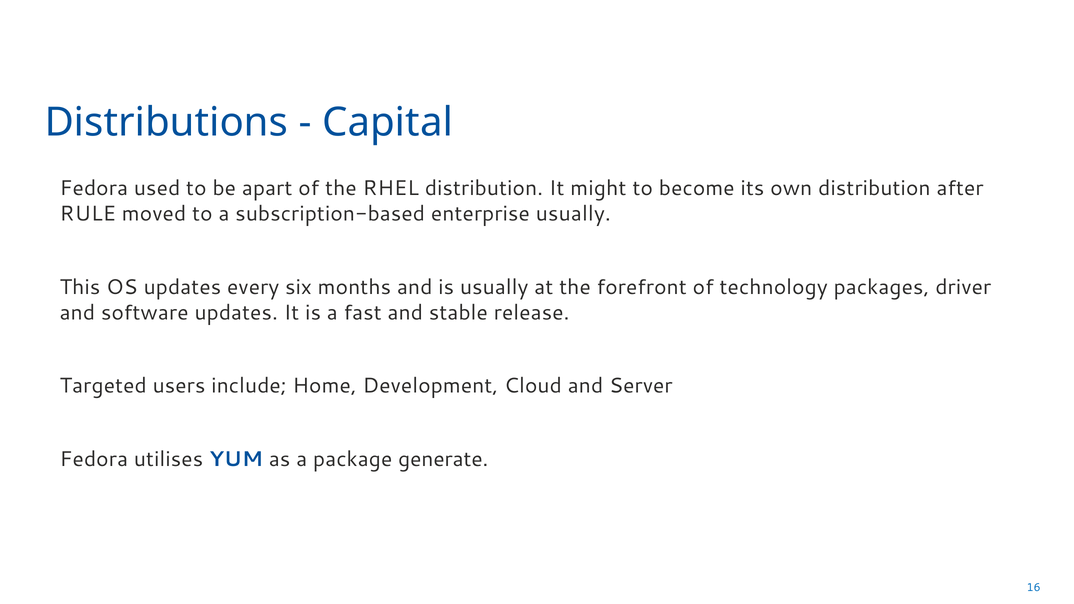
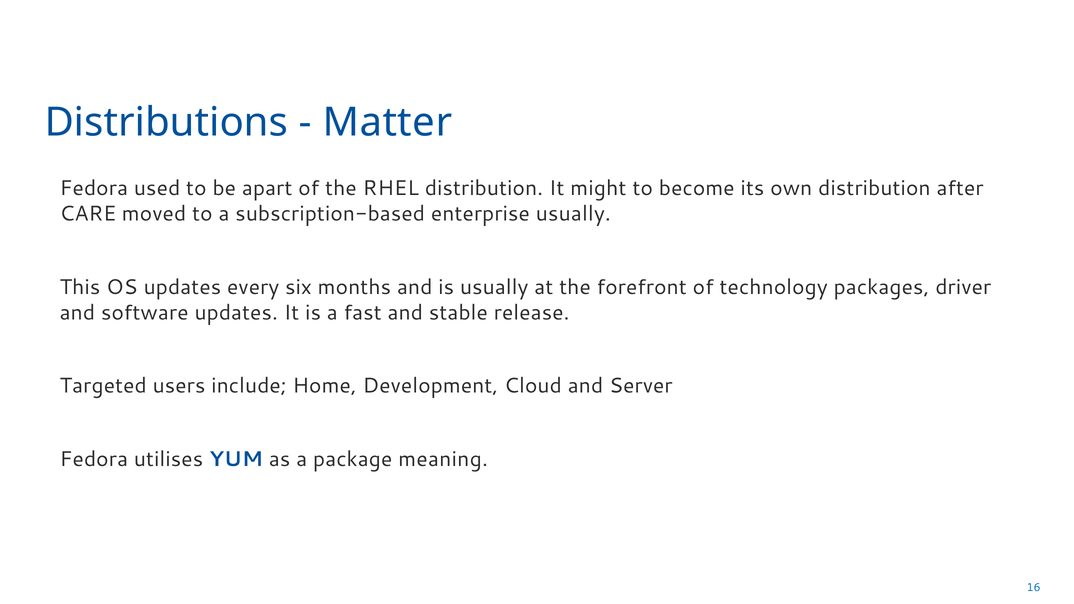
Capital: Capital -> Matter
RULE: RULE -> CARE
generate: generate -> meaning
